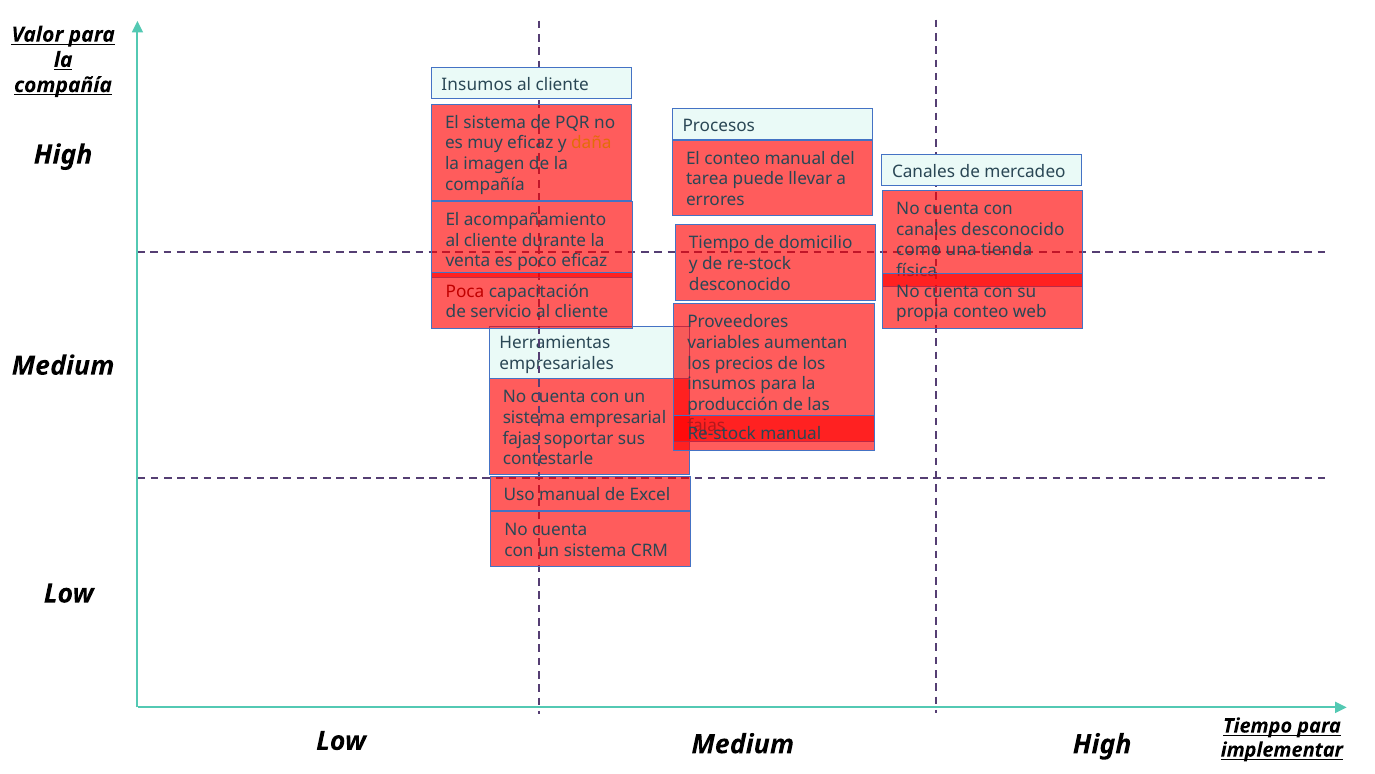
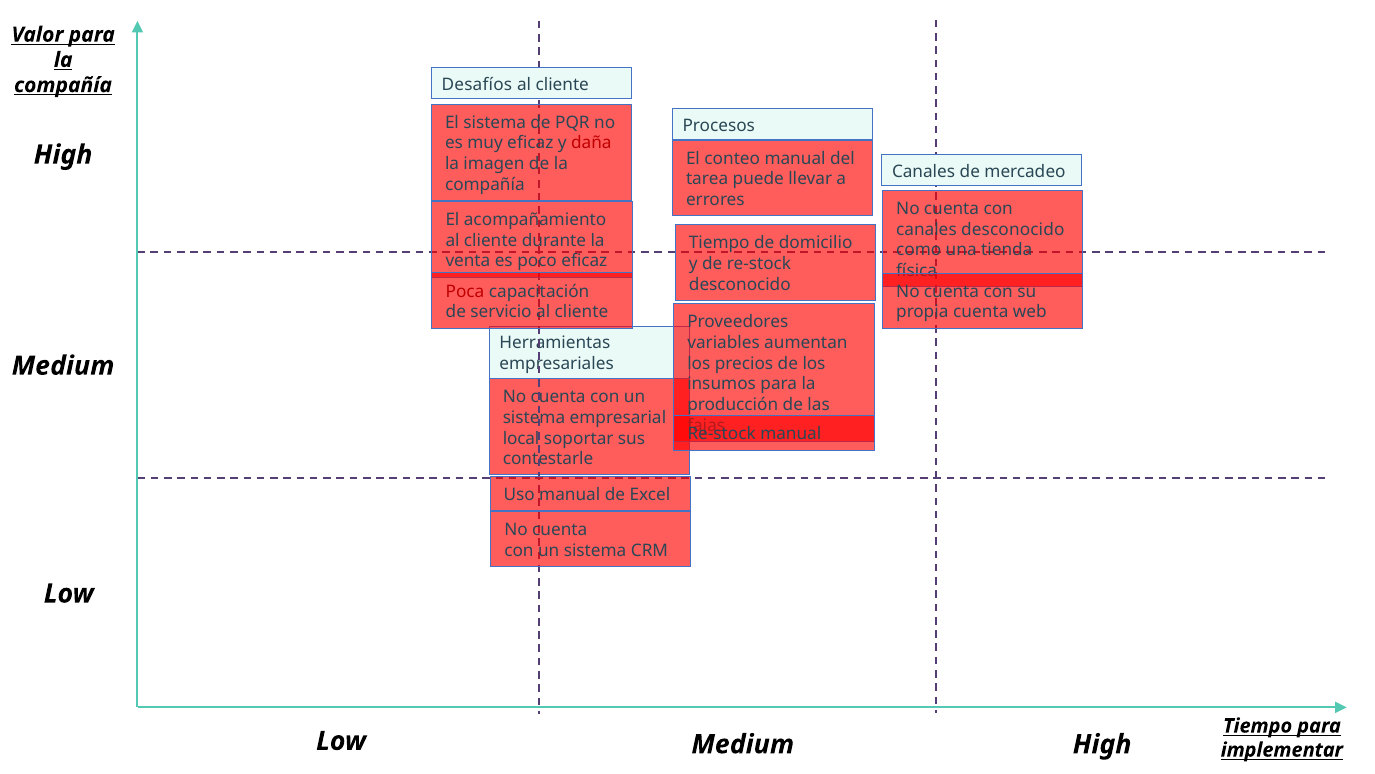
Insumos at (477, 84): Insumos -> Desafíos
daña colour: orange -> red
propia conteo: conteo -> cuenta
fajas at (521, 438): fajas -> local
